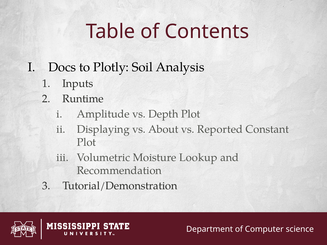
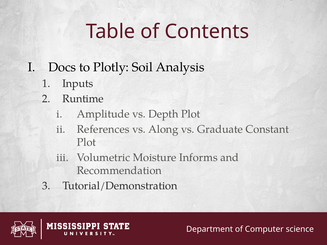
Displaying: Displaying -> References
About: About -> Along
Reported: Reported -> Graduate
Lookup: Lookup -> Informs
